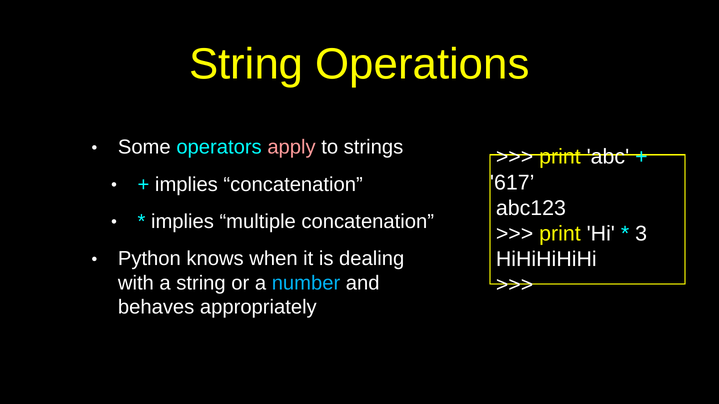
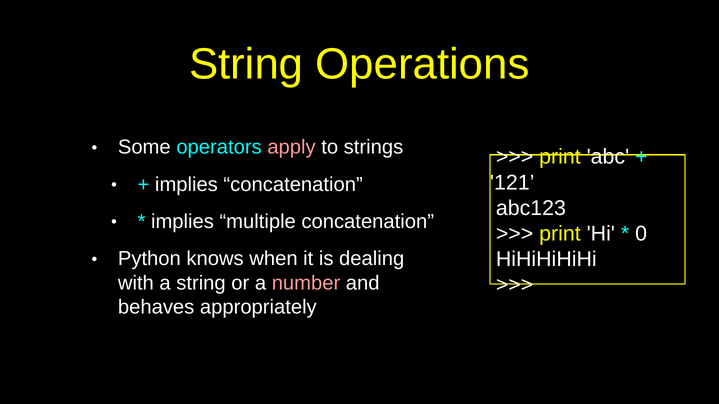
617: 617 -> 121
3: 3 -> 0
number colour: light blue -> pink
